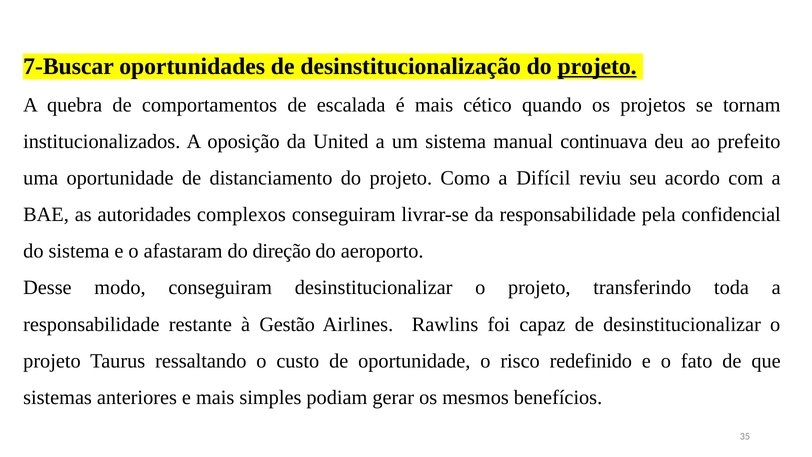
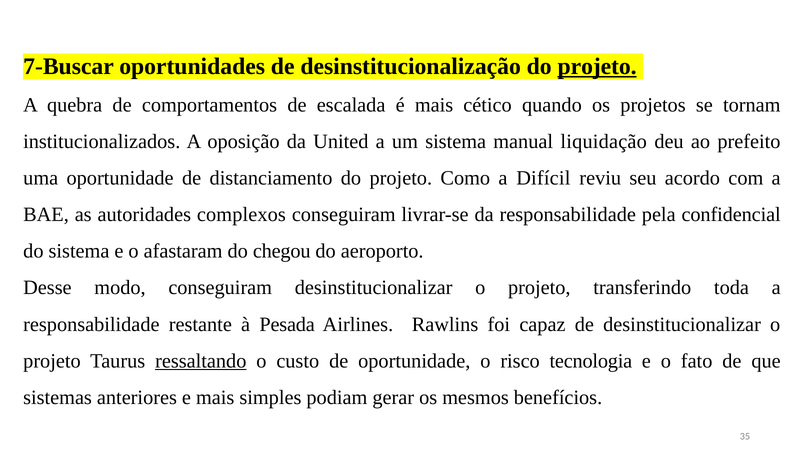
continuava: continuava -> liquidação
direção: direção -> chegou
Gestão: Gestão -> Pesada
ressaltando underline: none -> present
redefinido: redefinido -> tecnologia
